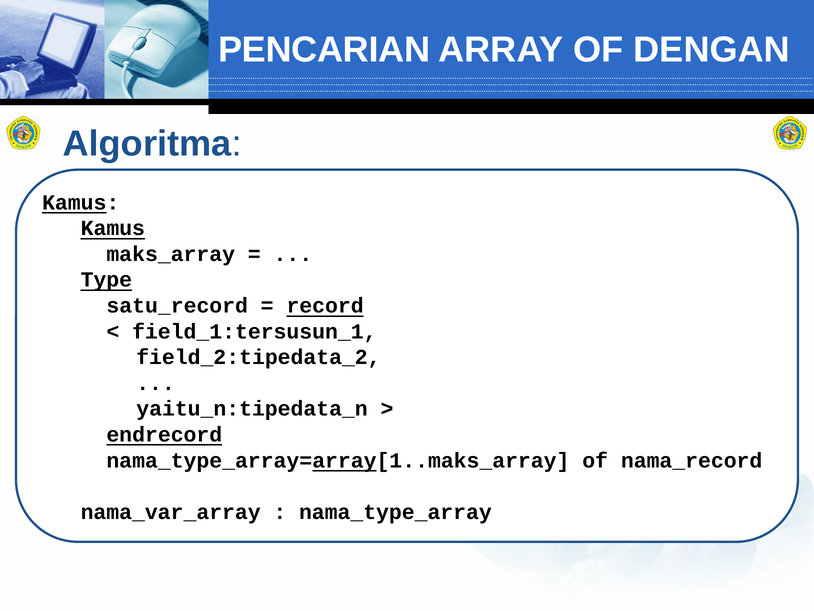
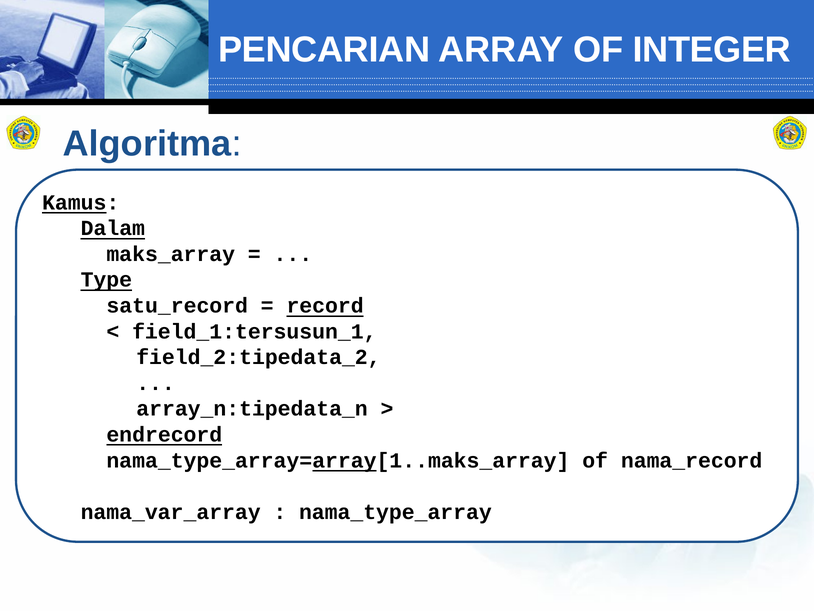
DENGAN: DENGAN -> INTEGER
Kamus at (113, 228): Kamus -> Dalam
yaitu_n:tipedata_n: yaitu_n:tipedata_n -> array_n:tipedata_n
